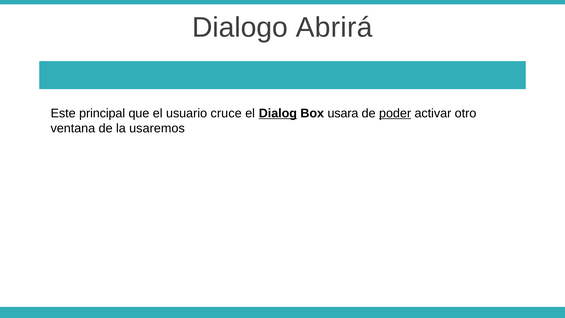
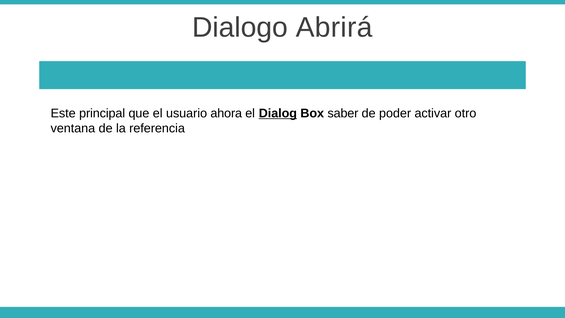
cruce: cruce -> ahora
usara: usara -> saber
poder underline: present -> none
usaremos: usaremos -> referencia
